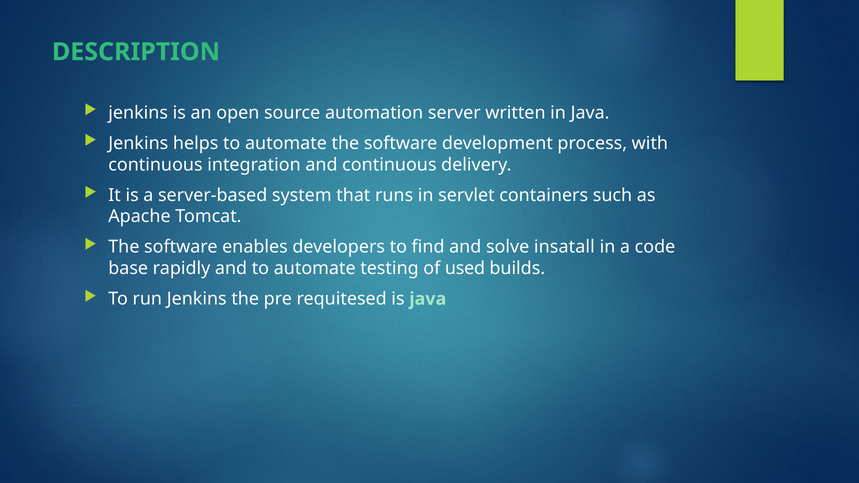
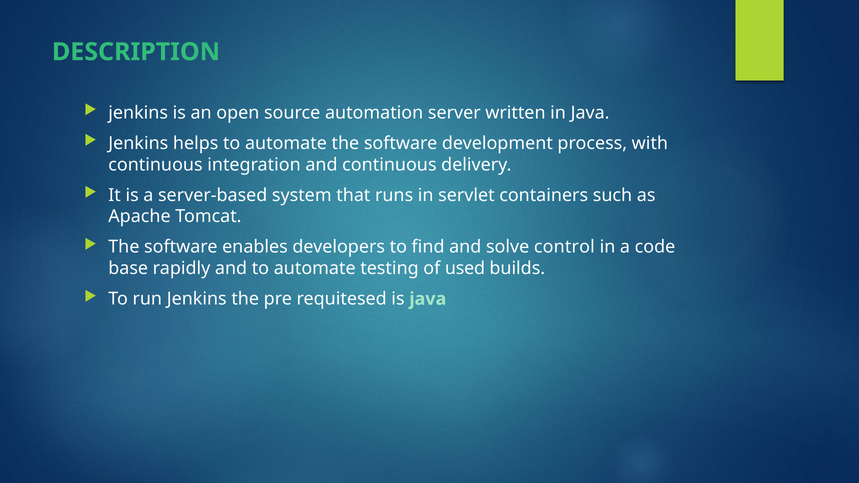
insatall: insatall -> control
